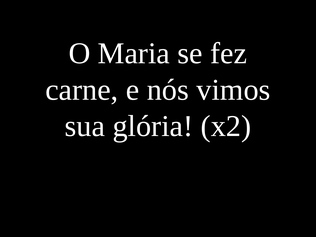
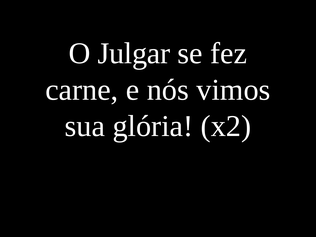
Maria: Maria -> Julgar
